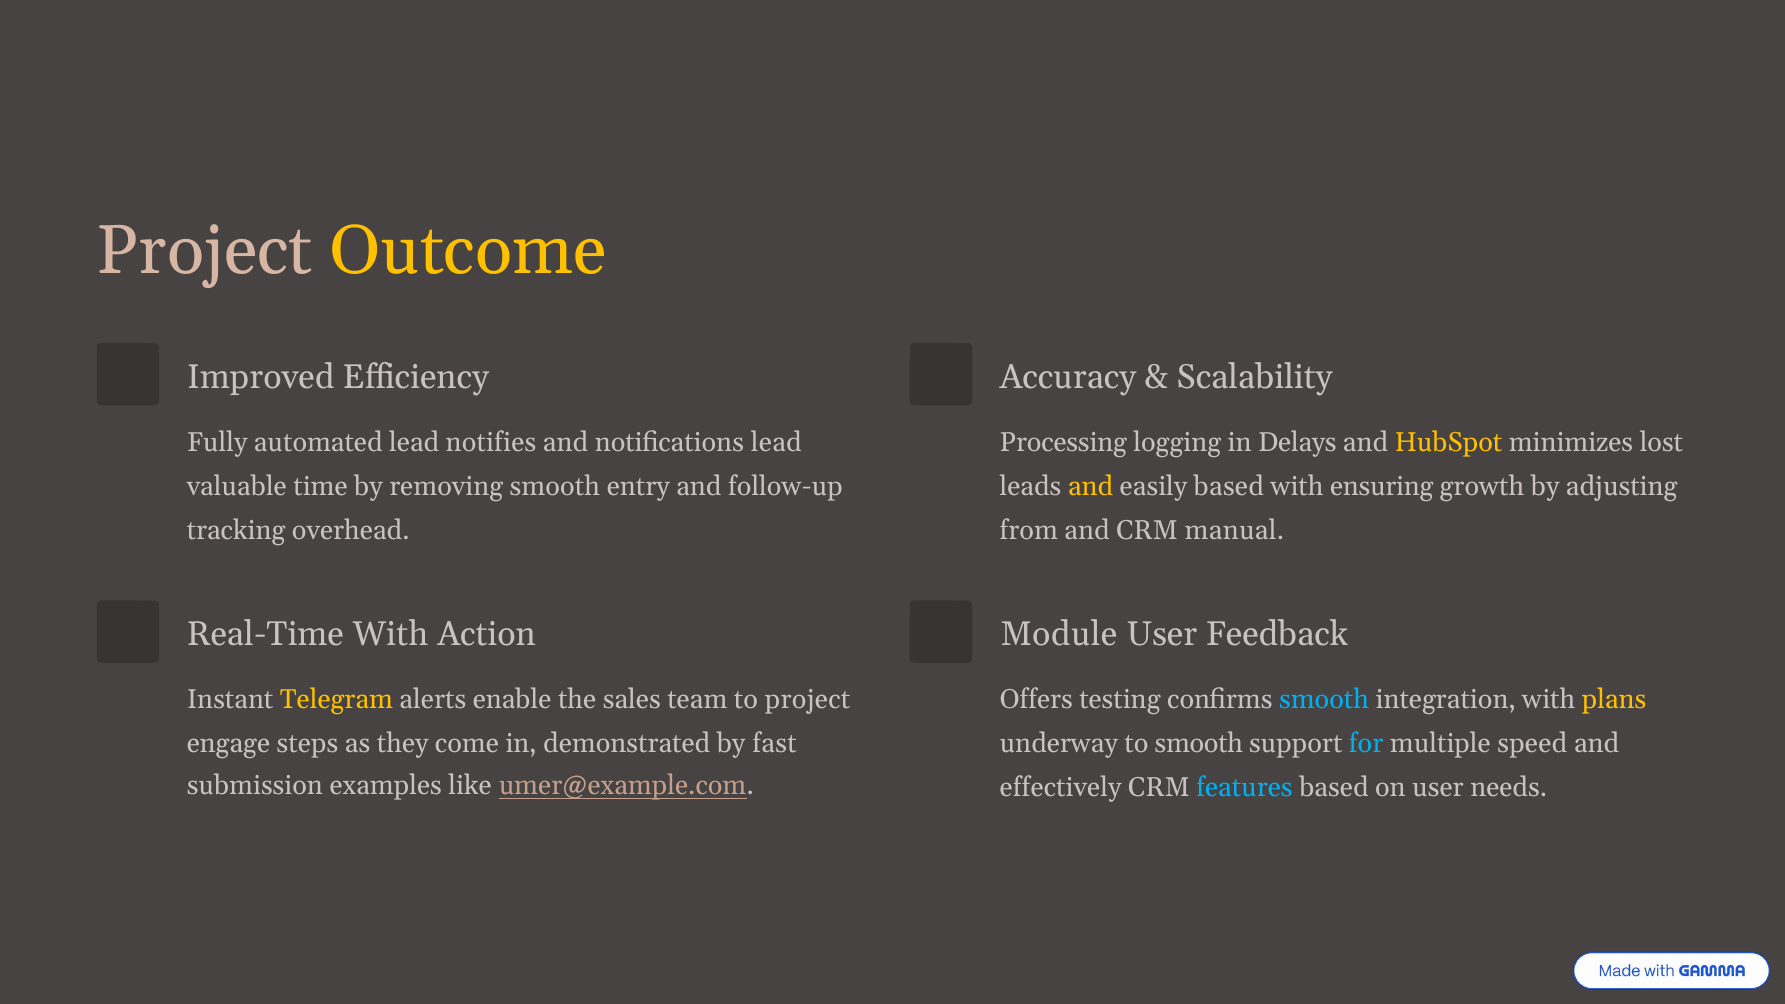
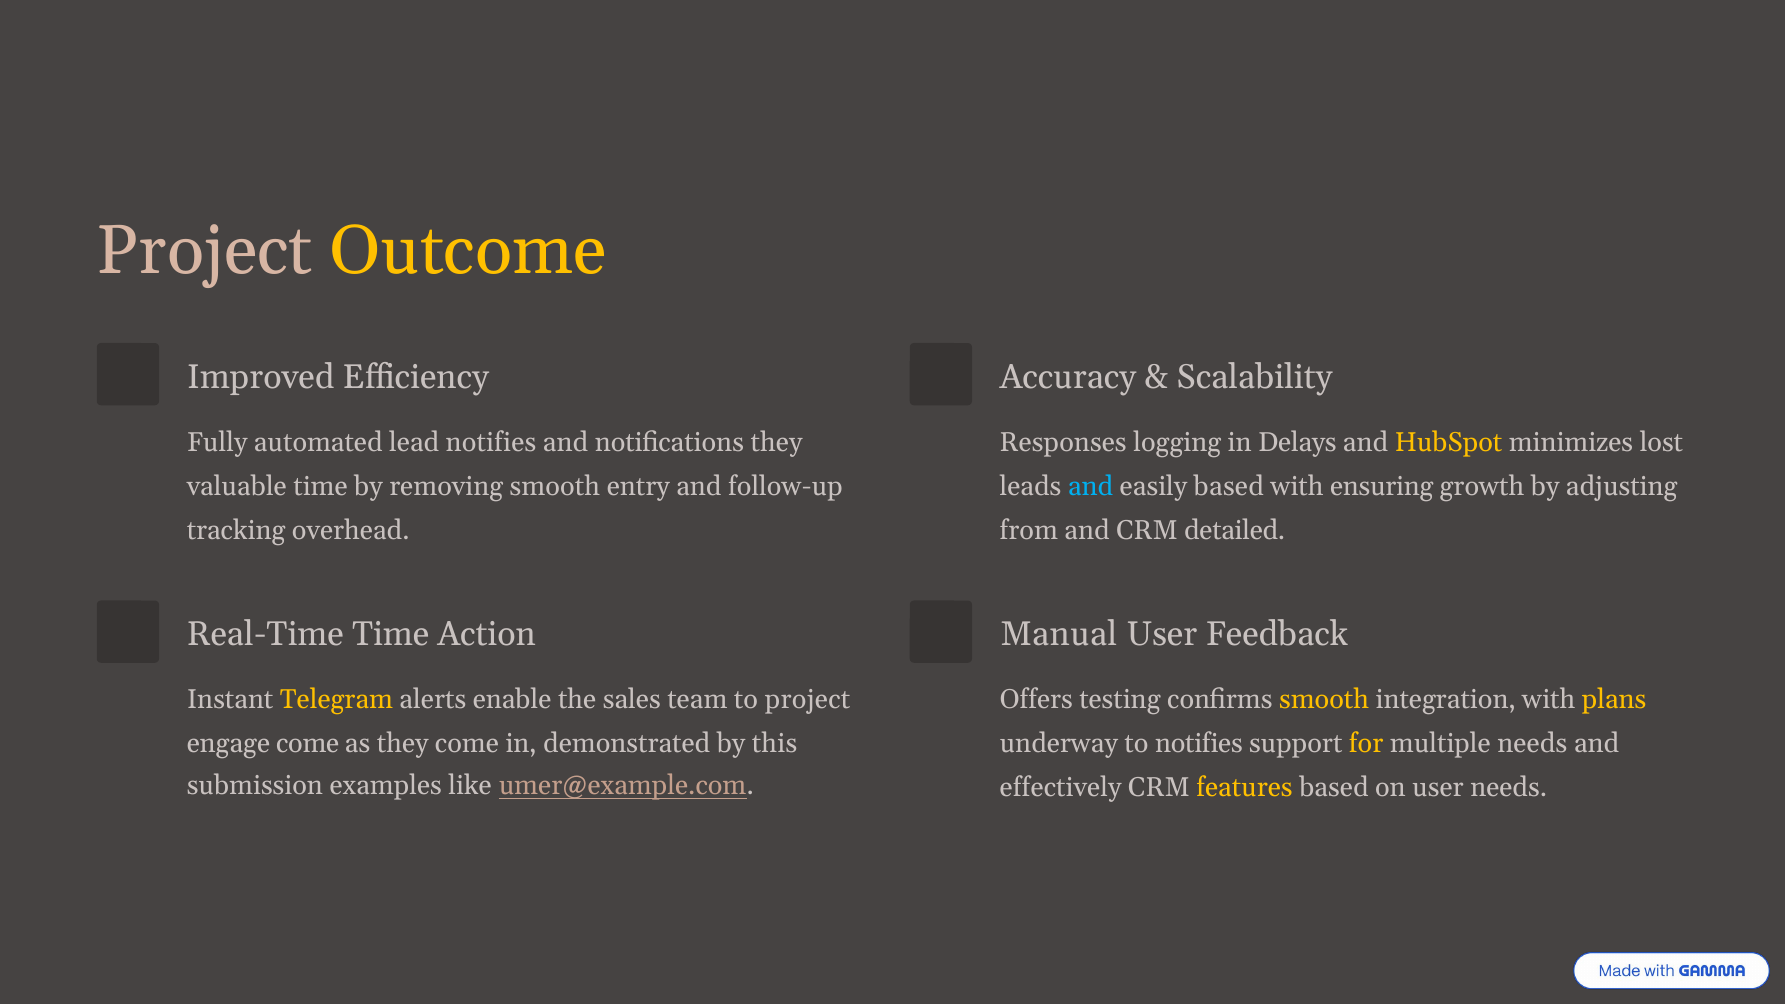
notifications lead: lead -> they
Processing: Processing -> Responses
and at (1091, 486) colour: yellow -> light blue
manual: manual -> detailed
Real-Time With: With -> Time
Module: Module -> Manual
smooth at (1324, 700) colour: light blue -> yellow
engage steps: steps -> come
fast: fast -> this
to smooth: smooth -> notifies
for colour: light blue -> yellow
multiple speed: speed -> needs
features colour: light blue -> yellow
